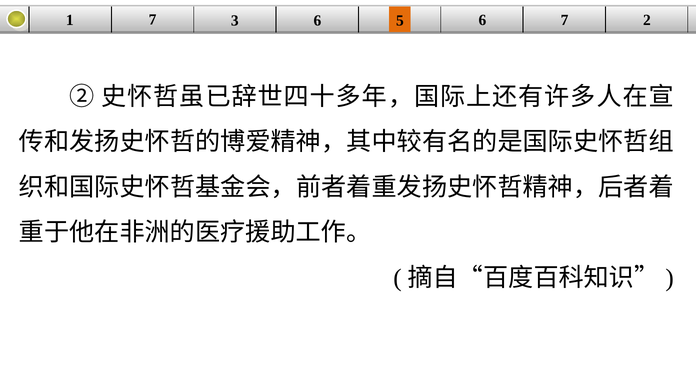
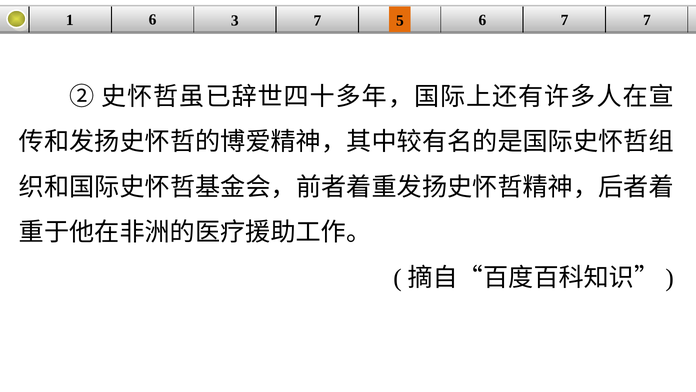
1 7: 7 -> 6
3 6: 6 -> 7
7 2: 2 -> 7
